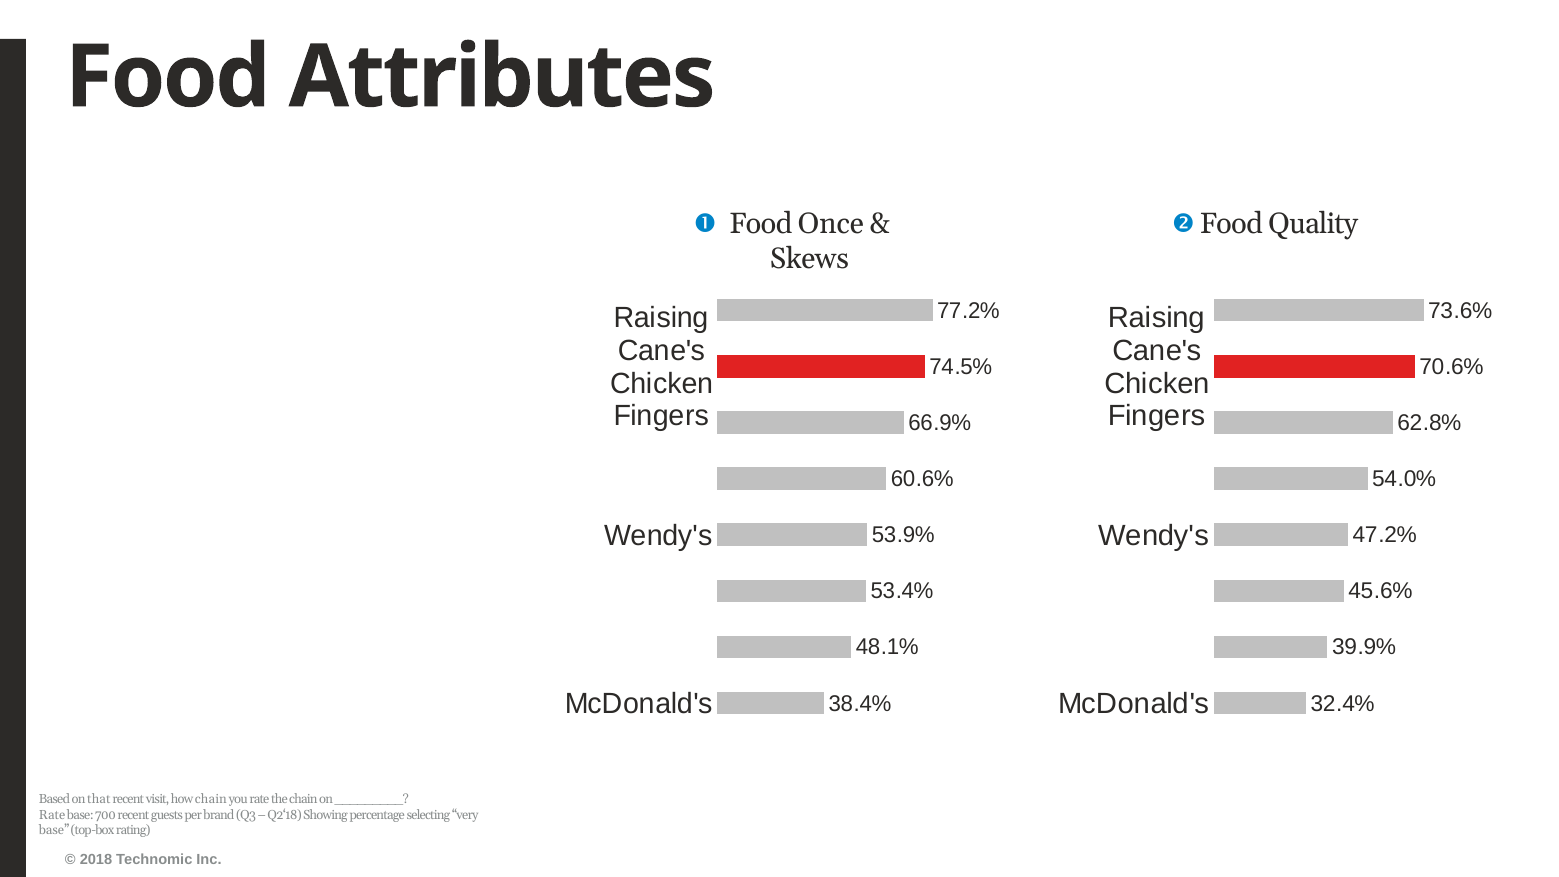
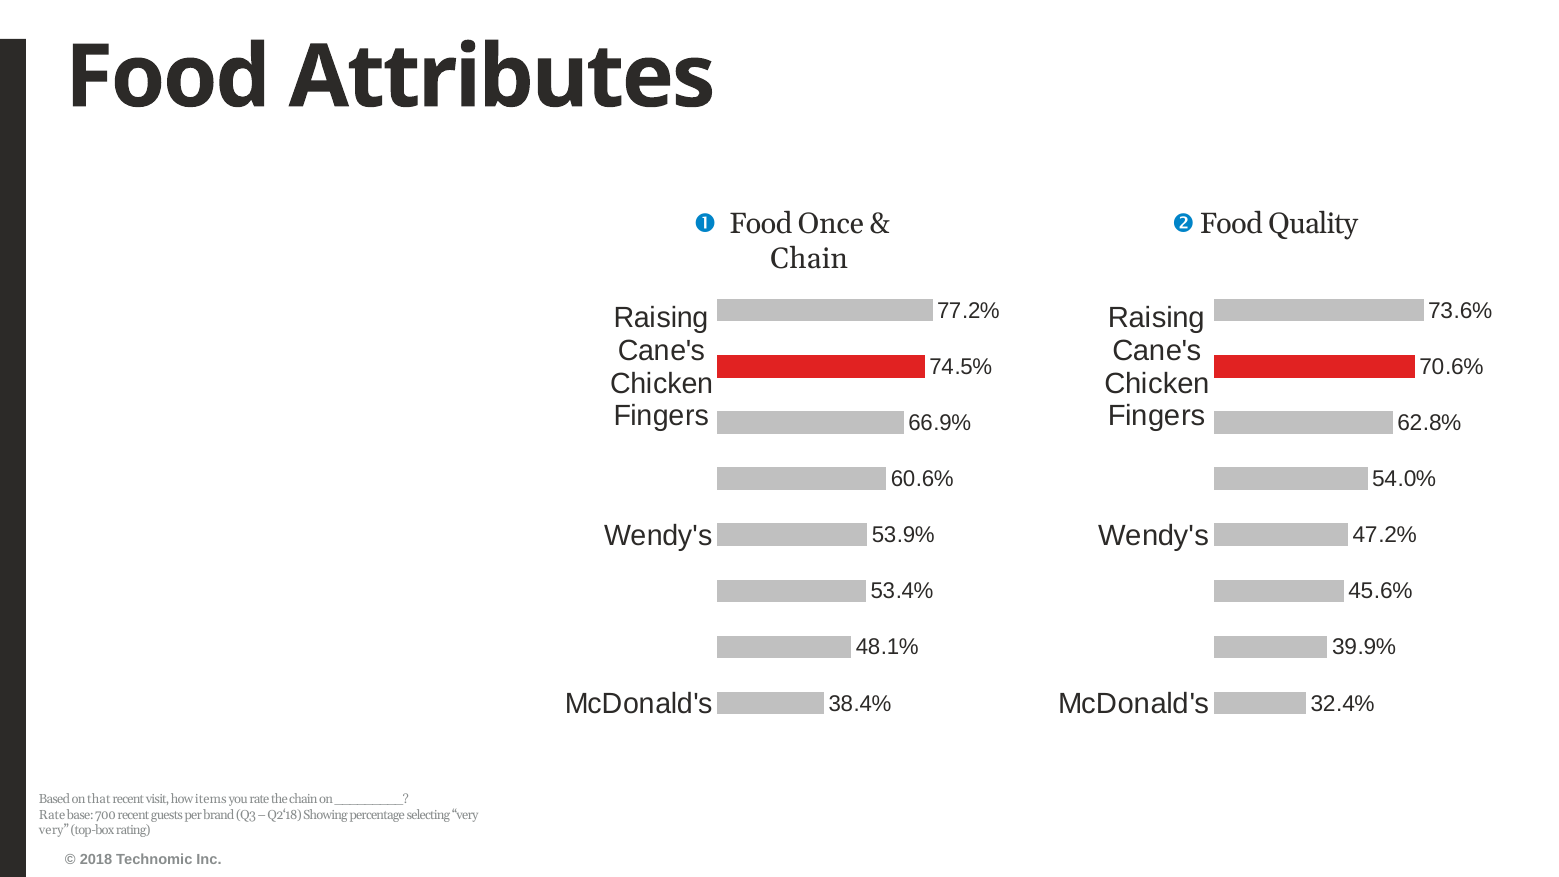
Skews at (809, 259): Skews -> Chain
how chain: chain -> items
base at (54, 830): base -> very
